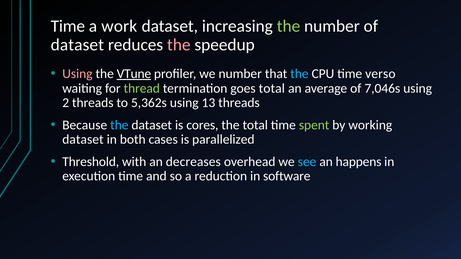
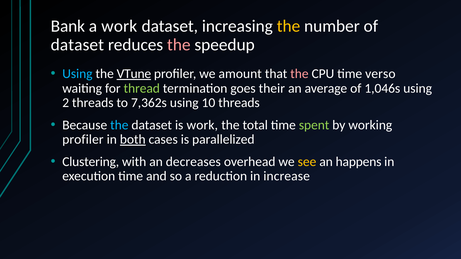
Time at (68, 26): Time -> Bank
the at (288, 26) colour: light green -> yellow
Using at (77, 74) colour: pink -> light blue
we number: number -> amount
the at (299, 74) colour: light blue -> pink
goes total: total -> their
7,046s: 7,046s -> 1,046s
5,362s: 5,362s -> 7,362s
13: 13 -> 10
is cores: cores -> work
dataset at (83, 140): dataset -> profiler
both underline: none -> present
Threshold: Threshold -> Clustering
see colour: light blue -> yellow
software: software -> increase
